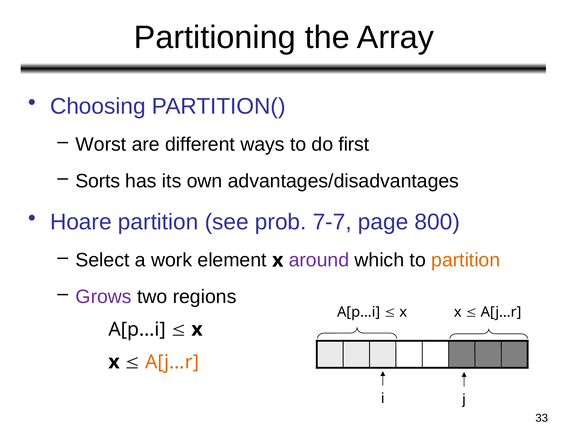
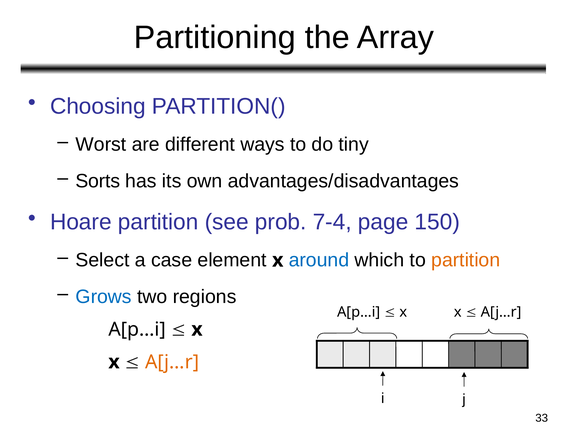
first: first -> tiny
7-7: 7-7 -> 7-4
800: 800 -> 150
work: work -> case
around colour: purple -> blue
Grows colour: purple -> blue
